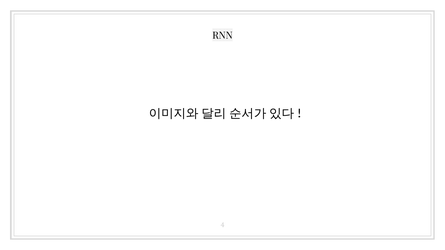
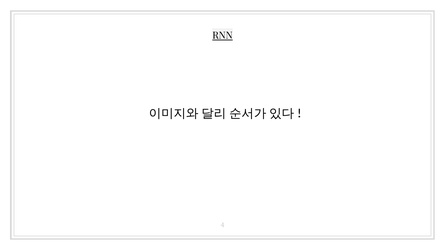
RNN underline: none -> present
